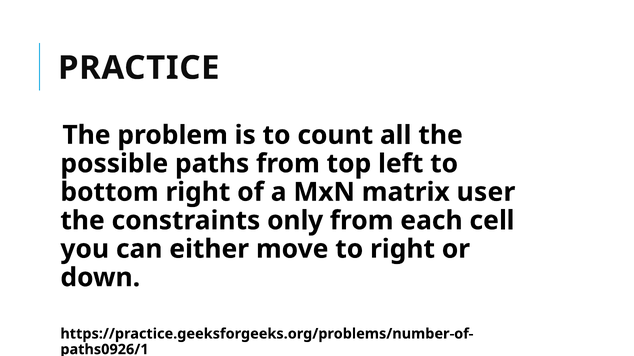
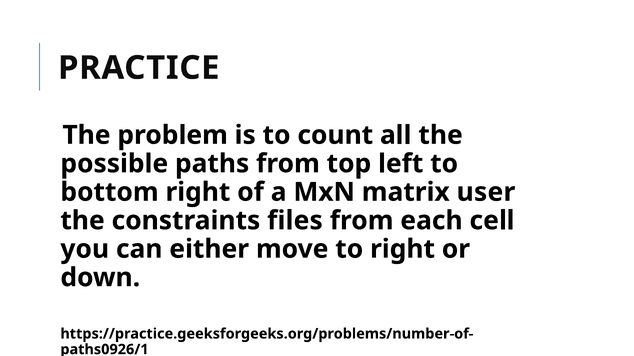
only: only -> files
